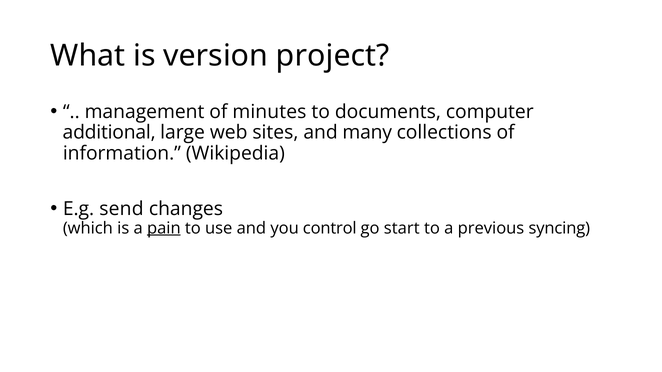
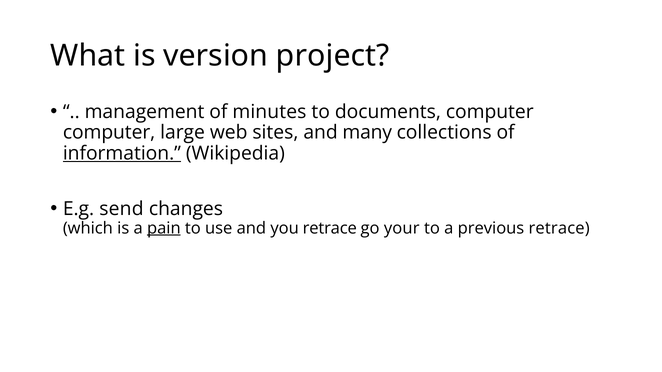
additional at (109, 133): additional -> computer
information underline: none -> present
you control: control -> retrace
start: start -> your
previous syncing: syncing -> retrace
